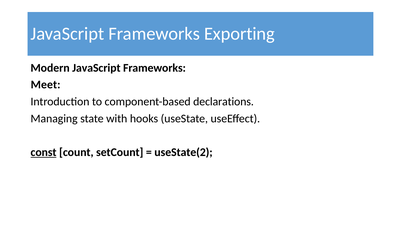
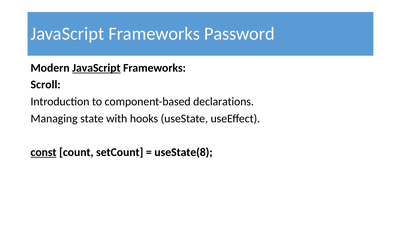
Exporting: Exporting -> Password
JavaScript at (96, 68) underline: none -> present
Meet: Meet -> Scroll
useState(2: useState(2 -> useState(8
